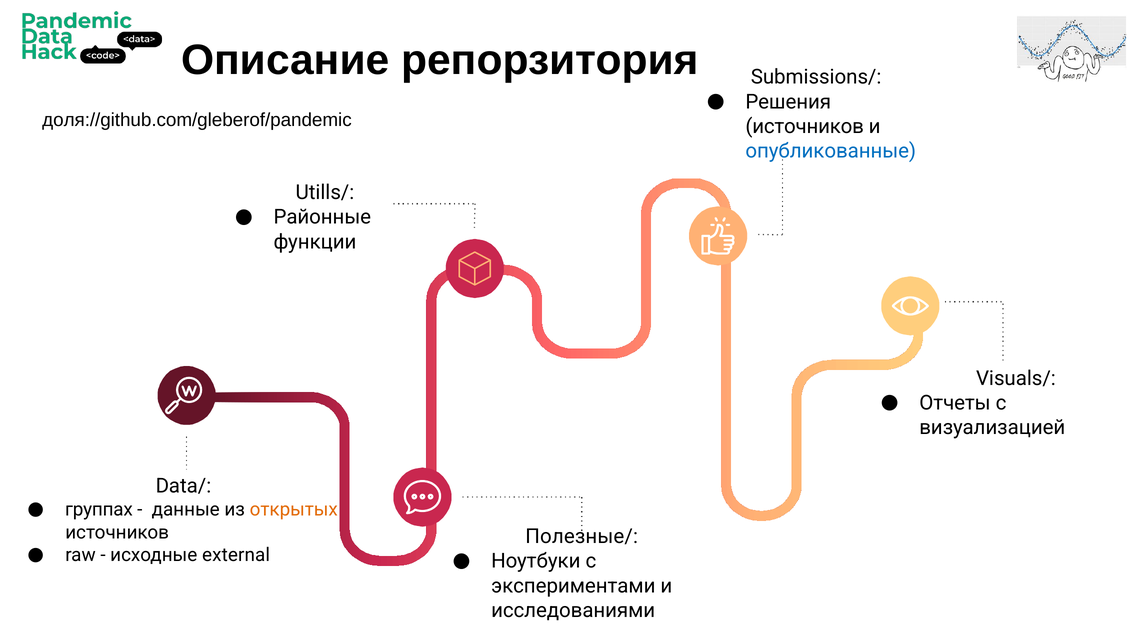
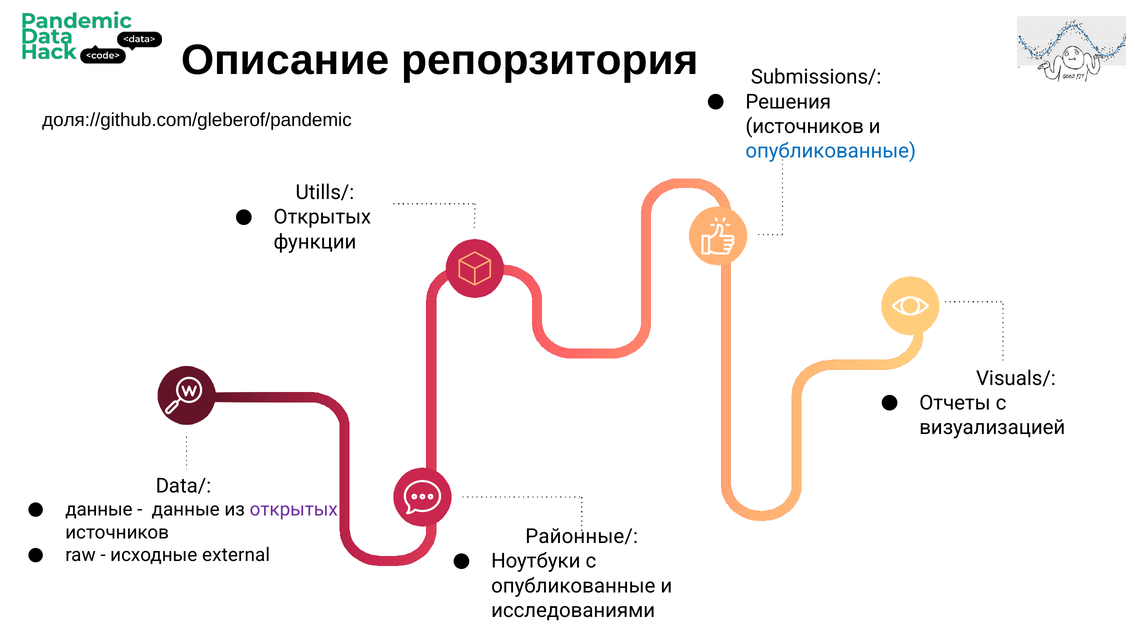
Районные at (322, 217): Районные -> Открытых
группах at (99, 510): группах -> данные
открытых at (294, 510) colour: orange -> purple
Полезные/: Полезные/ -> Районные/
экспериментами at (573, 586): экспериментами -> опубликованные
